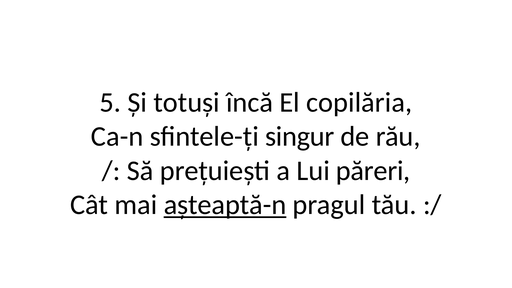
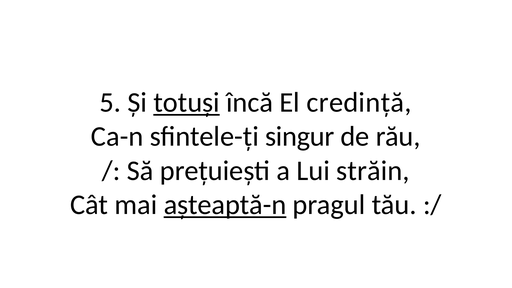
totuși underline: none -> present
copilăria: copilăria -> credință
păreri: păreri -> străin
